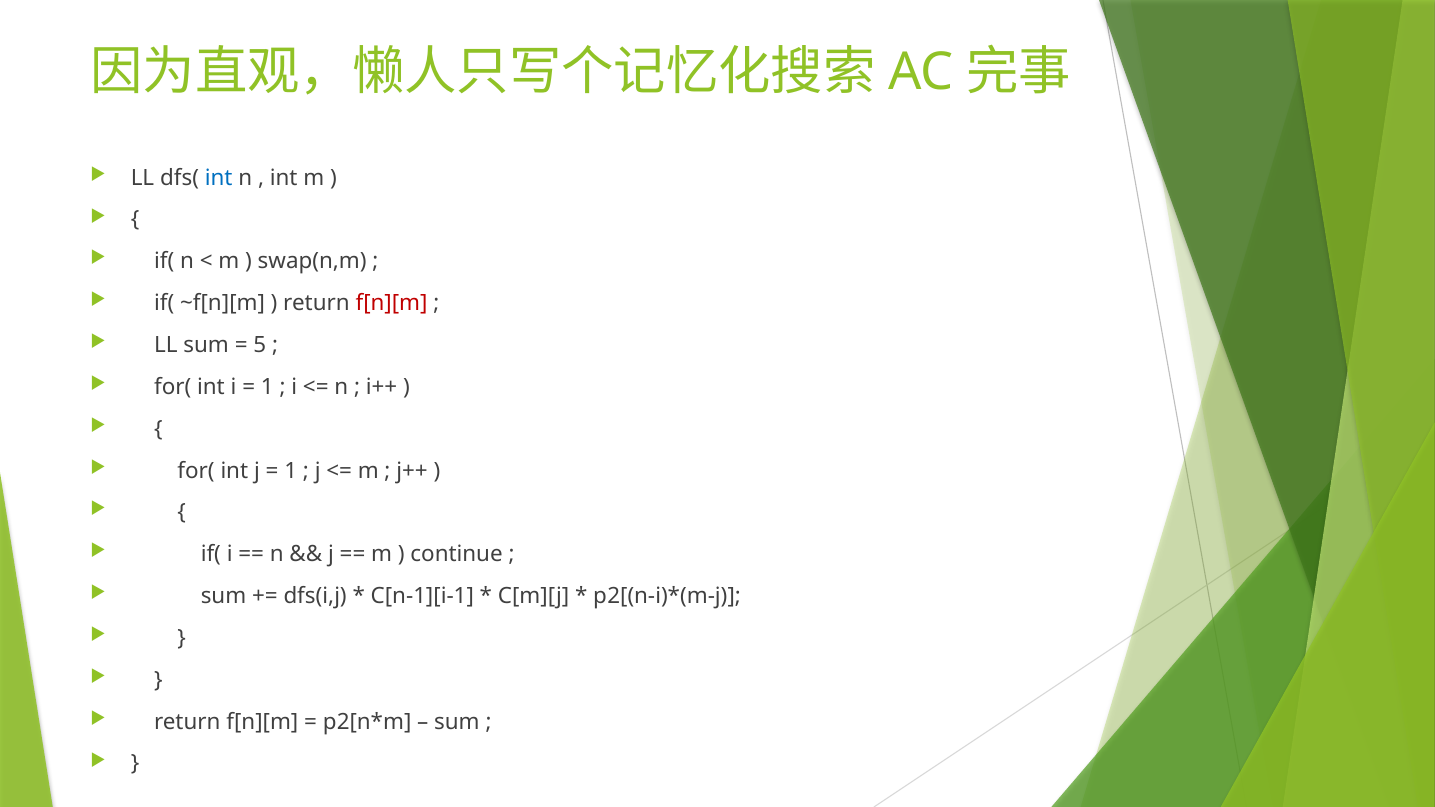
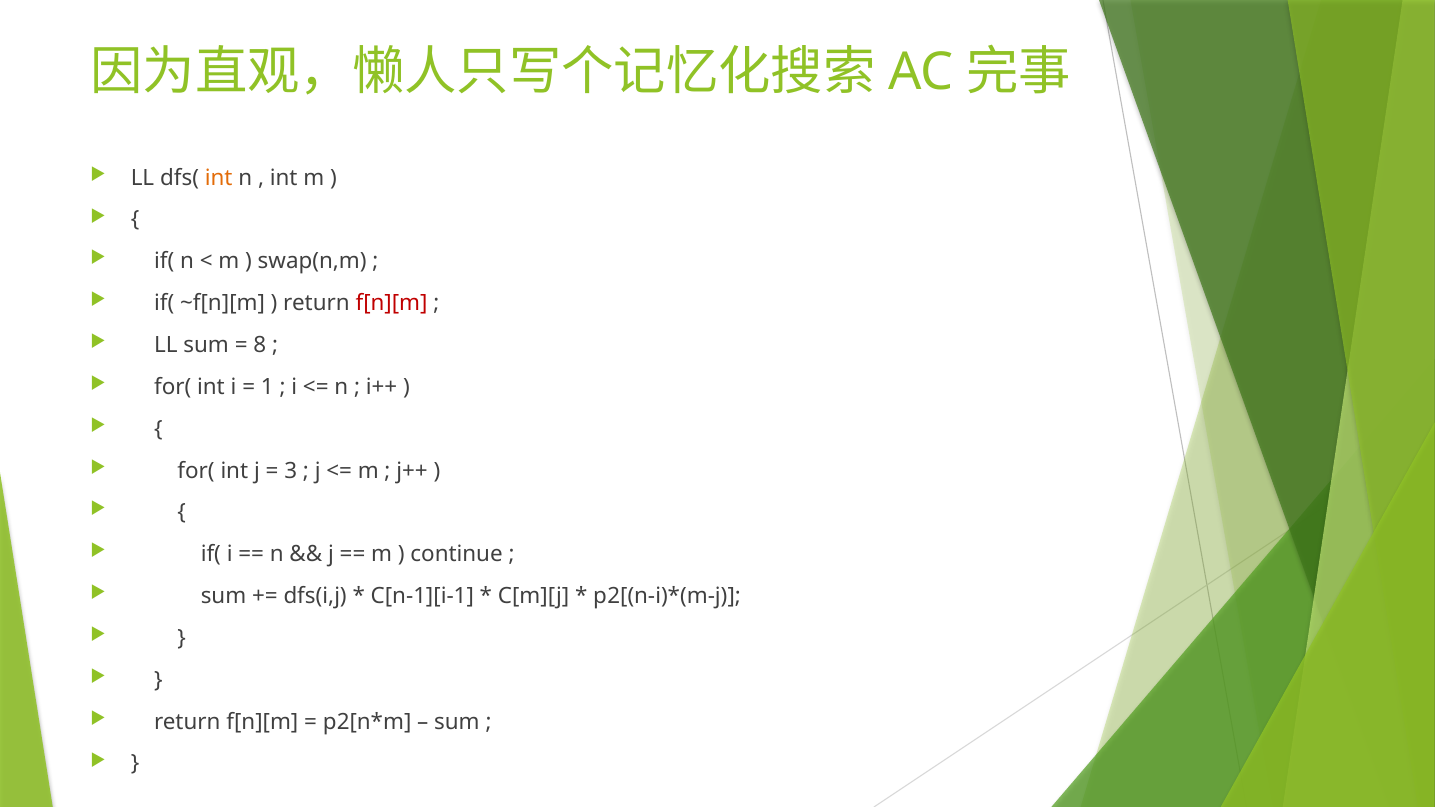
int at (219, 178) colour: blue -> orange
5: 5 -> 8
1 at (291, 471): 1 -> 3
